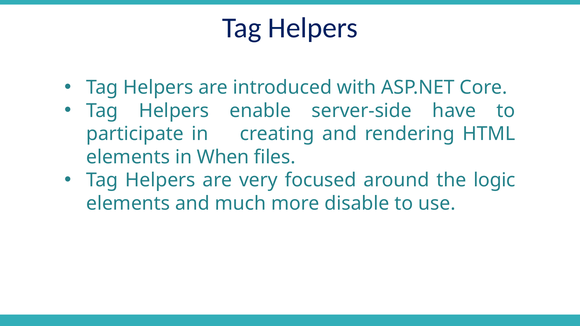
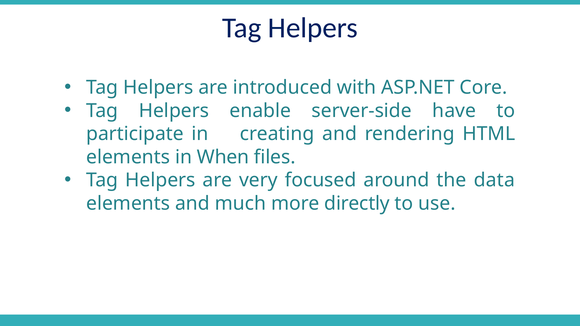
logic: logic -> data
disable: disable -> directly
